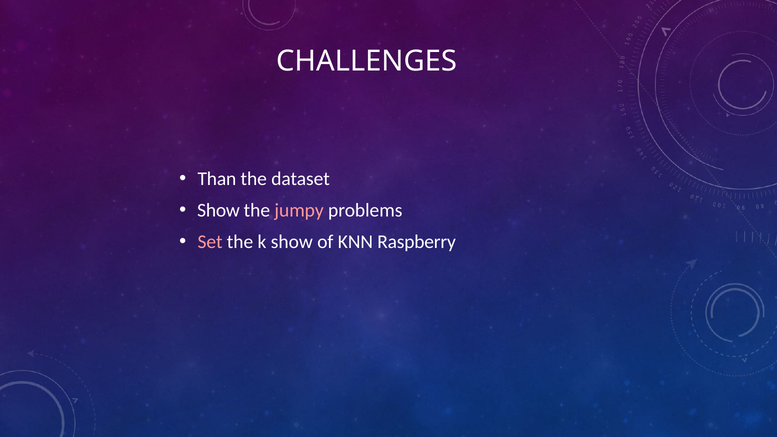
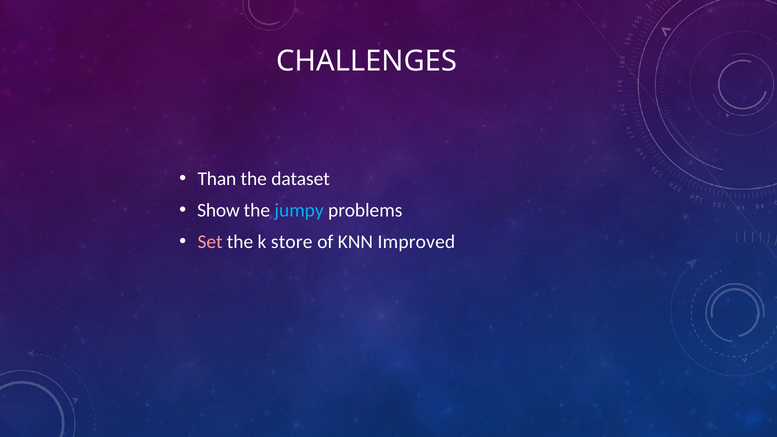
jumpy colour: pink -> light blue
k show: show -> store
Raspberry: Raspberry -> Improved
